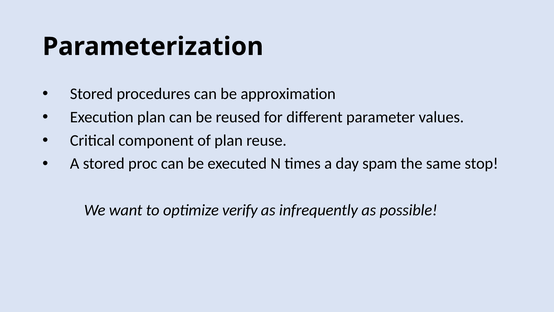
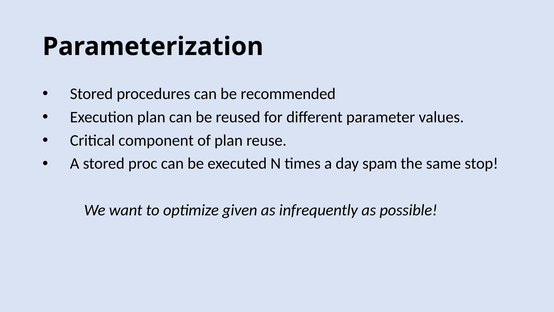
approximation: approximation -> recommended
verify: verify -> given
